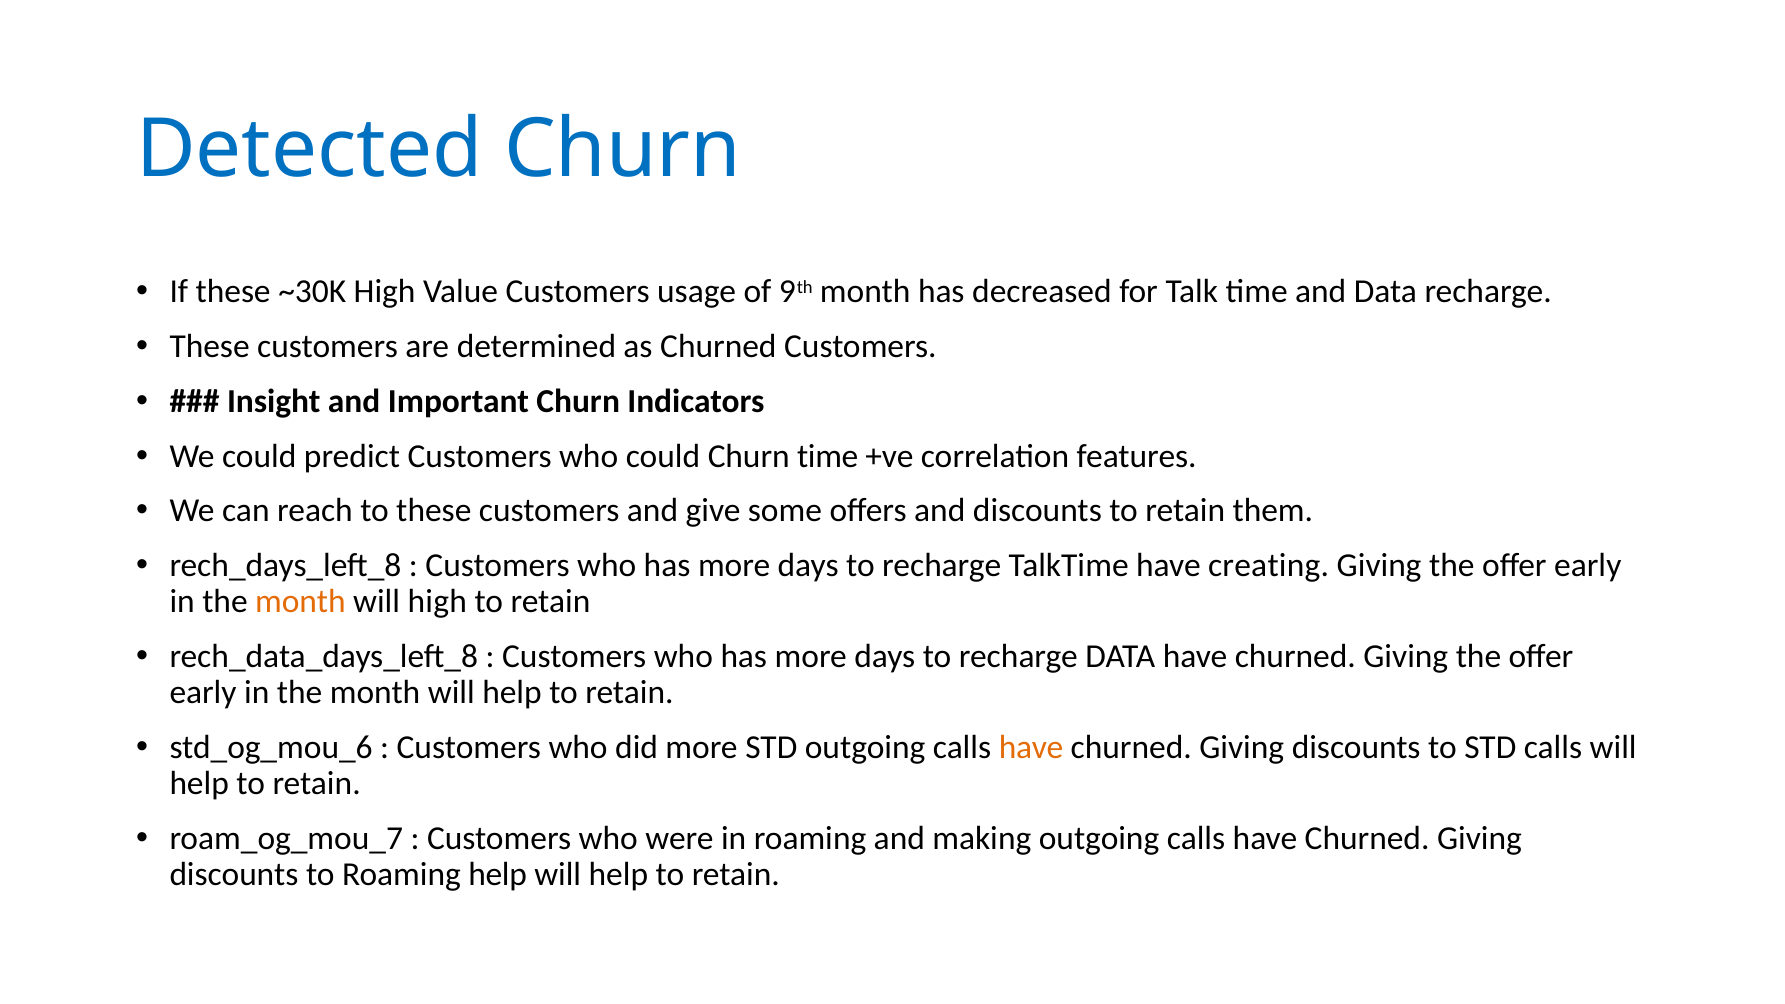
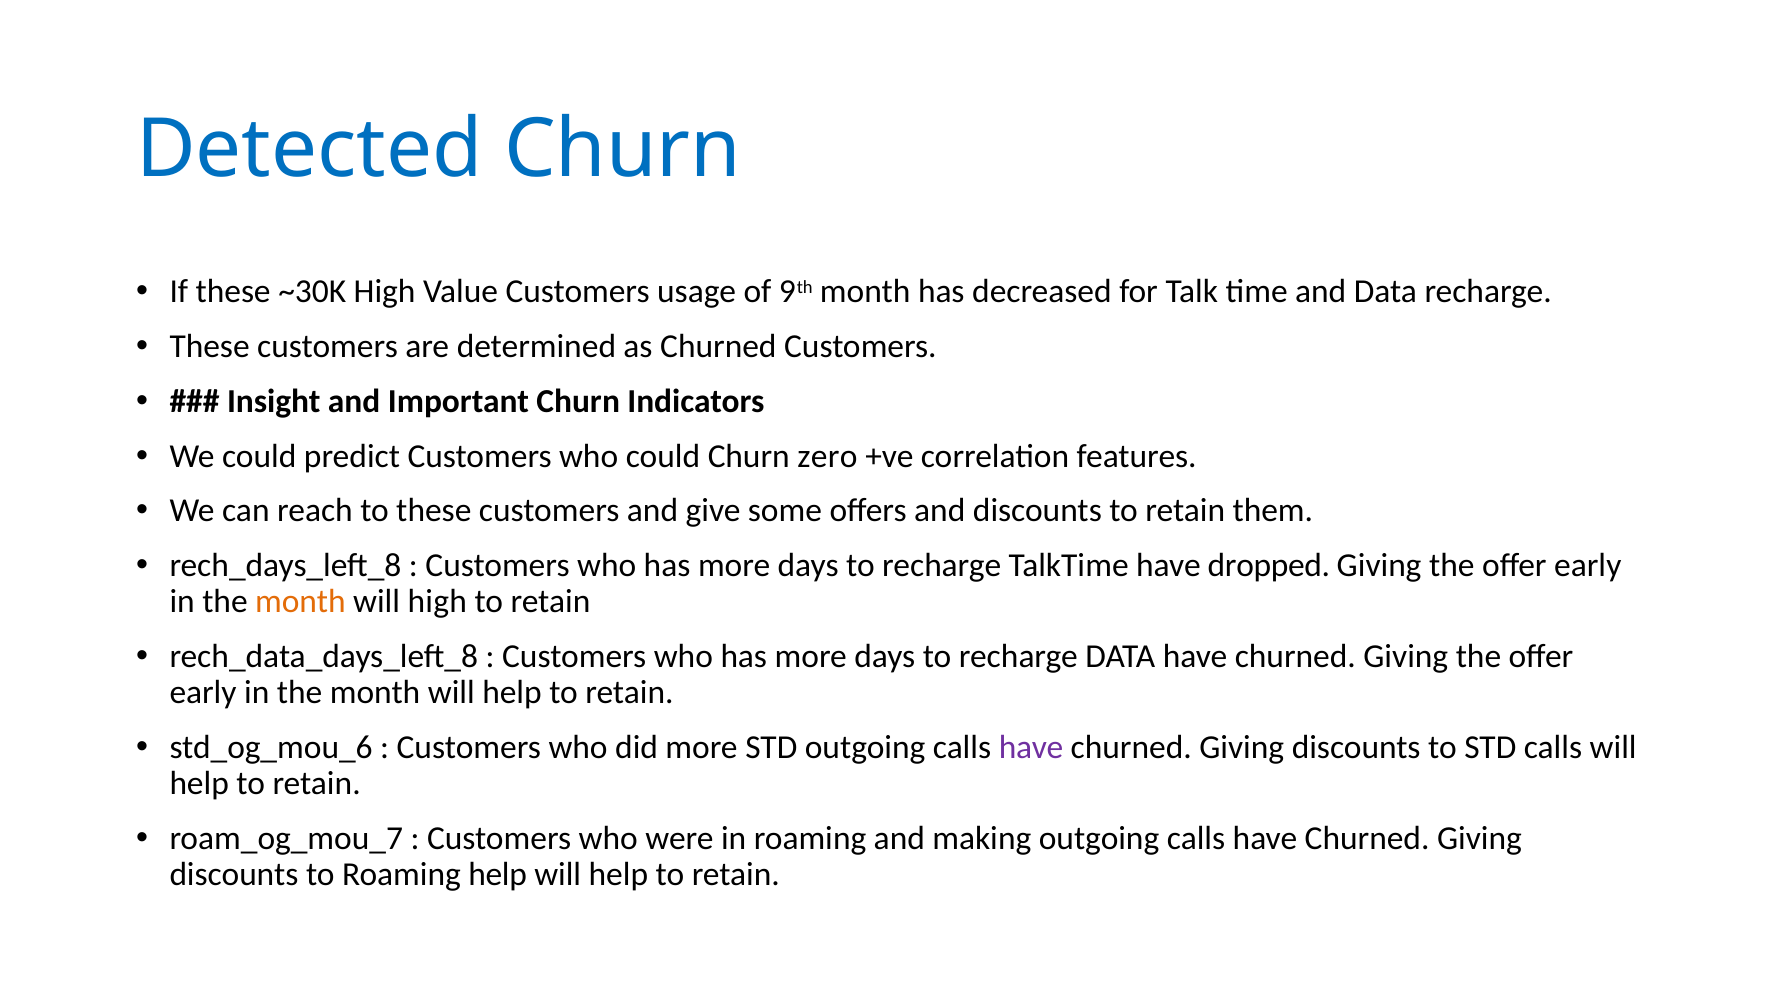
Churn time: time -> zero
creating: creating -> dropped
have at (1031, 748) colour: orange -> purple
